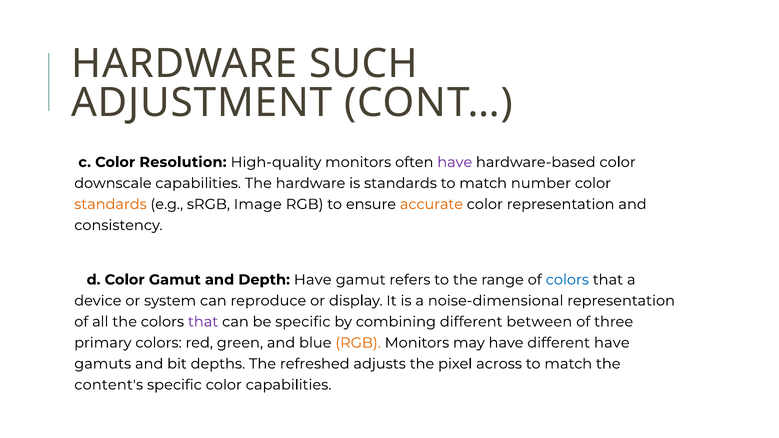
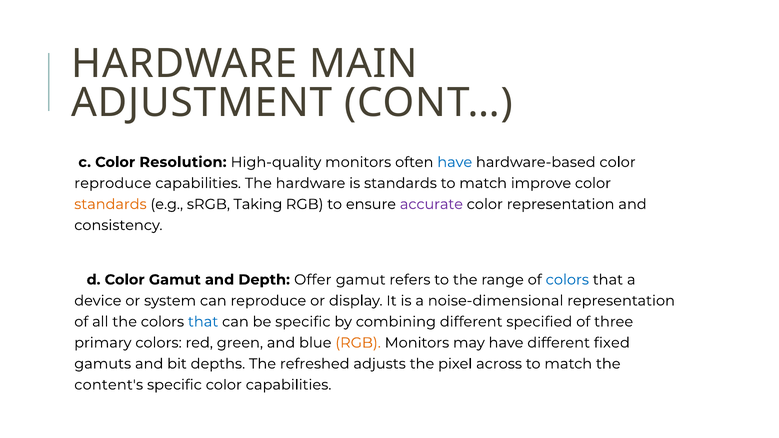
SUCH: SUCH -> MAIN
have at (455, 162) colour: purple -> blue
downscale at (113, 183): downscale -> reproduce
number: number -> improve
Image: Image -> Taking
accurate colour: orange -> purple
Depth Have: Have -> Offer
that at (203, 322) colour: purple -> blue
between: between -> specified
different have: have -> fixed
